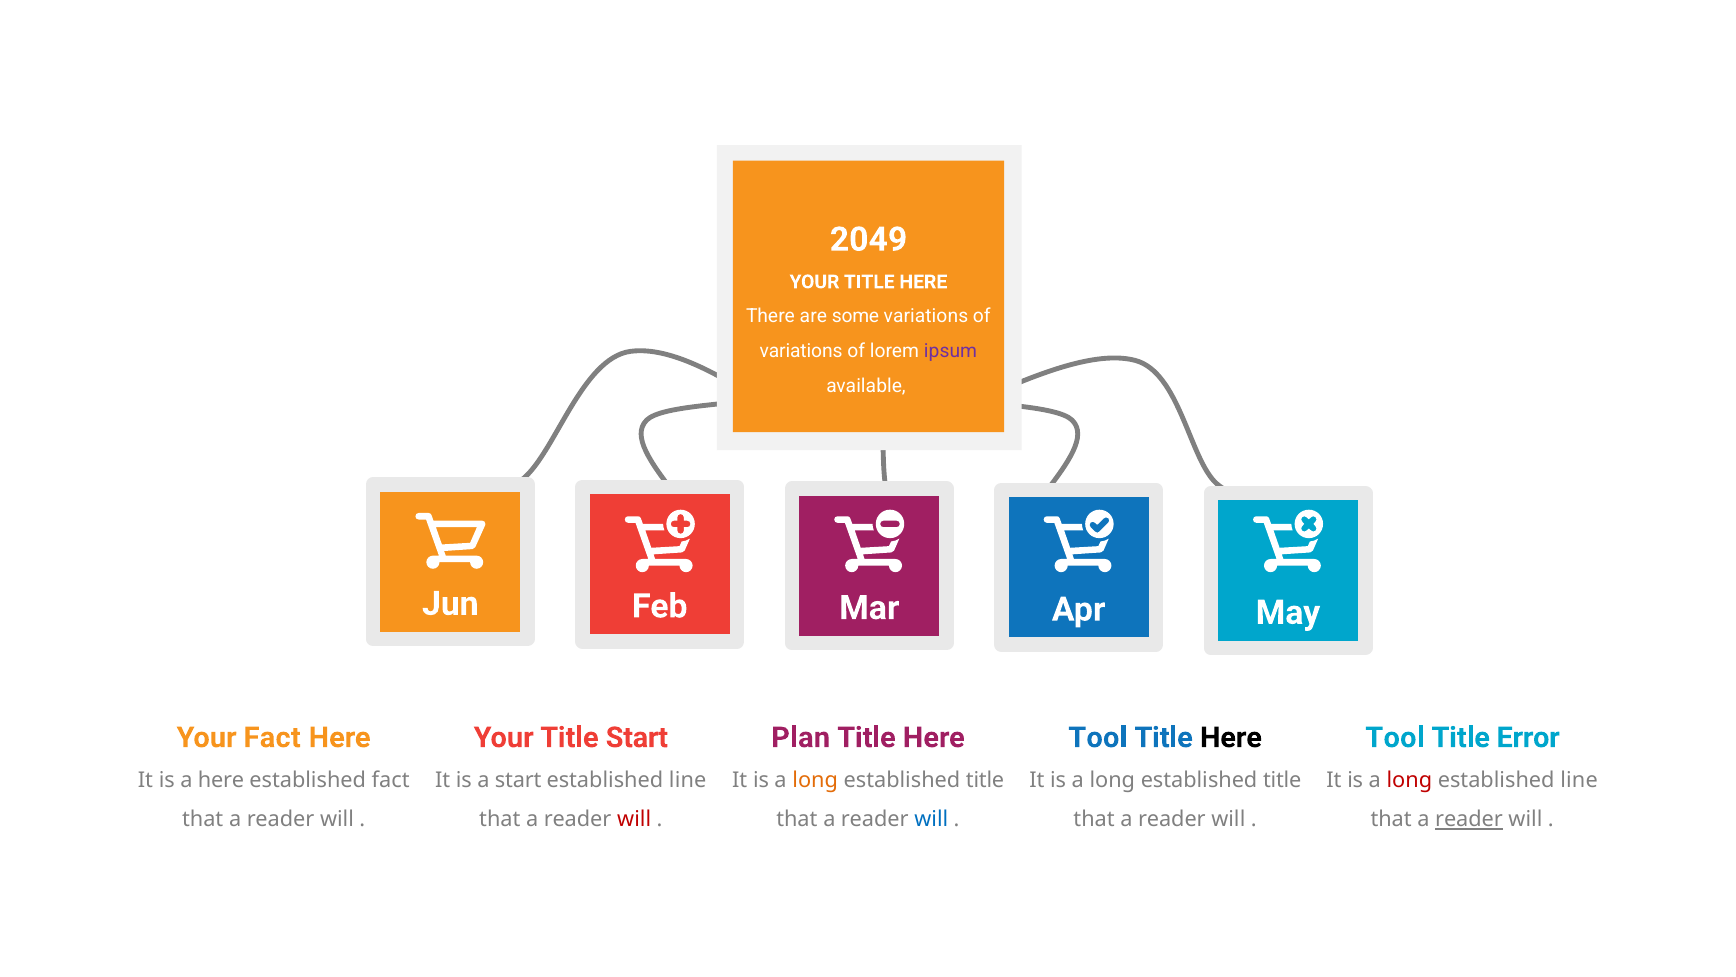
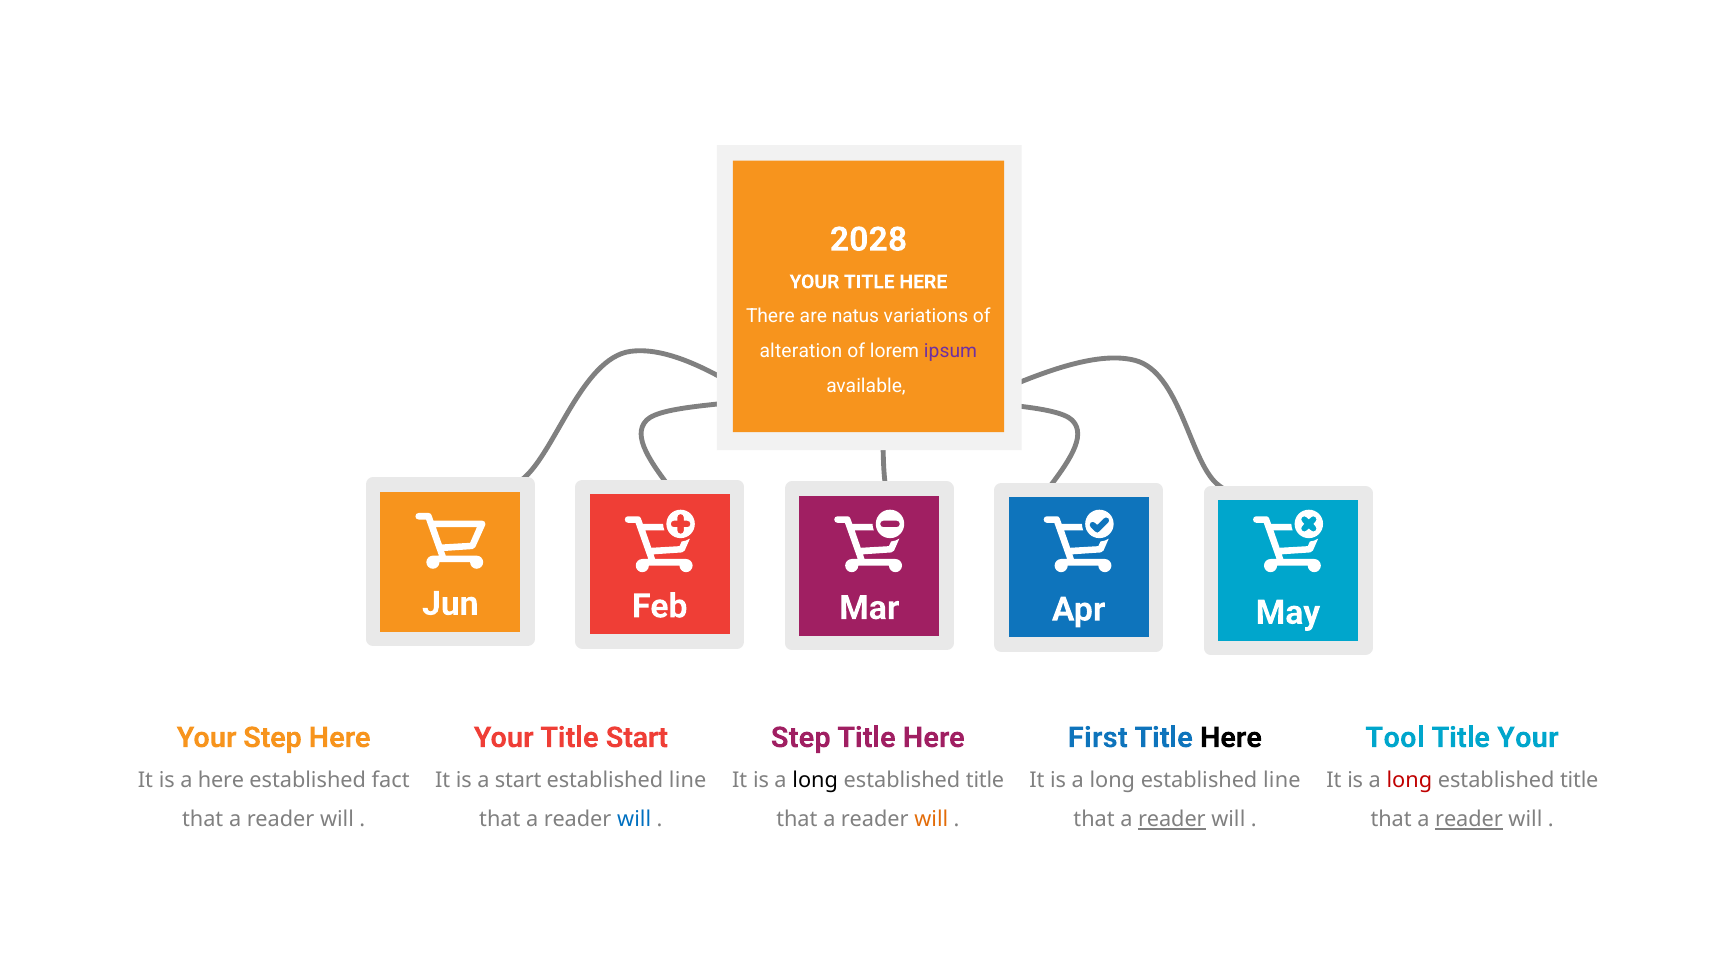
2049: 2049 -> 2028
some: some -> natus
variations at (801, 351): variations -> alteration
Your Fact: Fact -> Step
Plan at (801, 737): Plan -> Step
Tool at (1098, 737): Tool -> First
Title Error: Error -> Your
long at (815, 780) colour: orange -> black
title at (1282, 780): title -> line
line at (1579, 780): line -> title
will at (634, 819) colour: red -> blue
will at (931, 819) colour: blue -> orange
reader at (1172, 819) underline: none -> present
